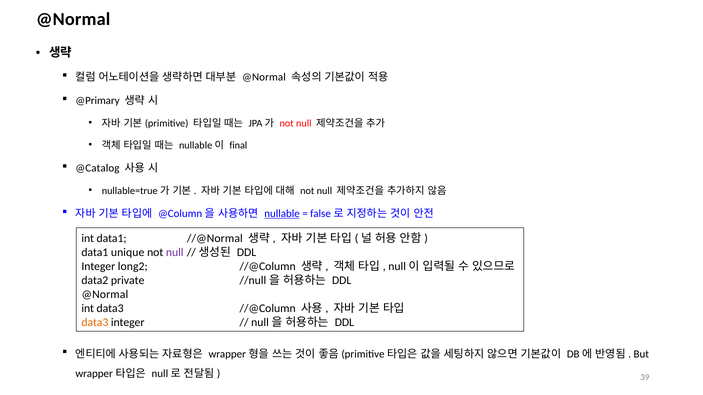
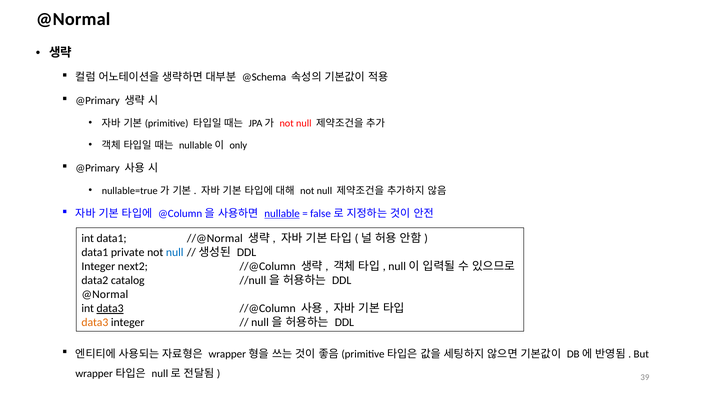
@Normal at (264, 77): @Normal -> @Schema
final: final -> only
@Catalog at (97, 168): @Catalog -> @Primary
unique: unique -> private
null at (175, 253) colour: purple -> blue
long2: long2 -> next2
private: private -> catalog
data3 at (110, 309) underline: none -> present
